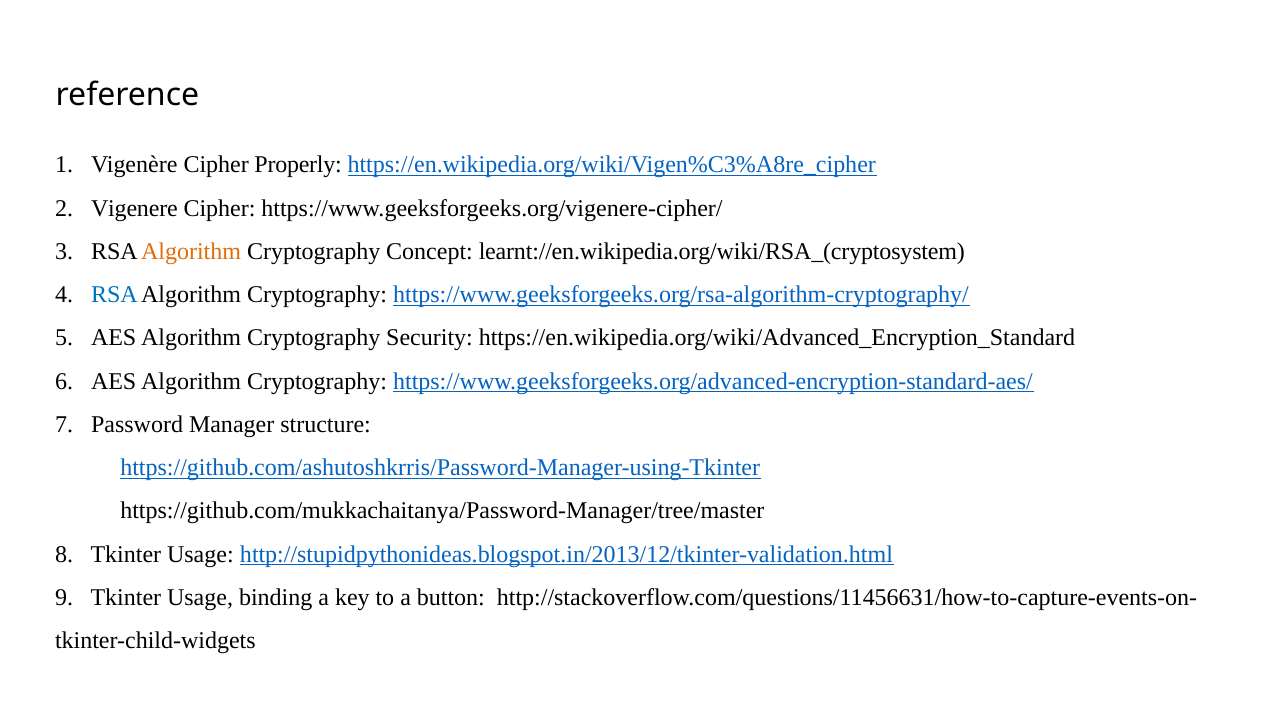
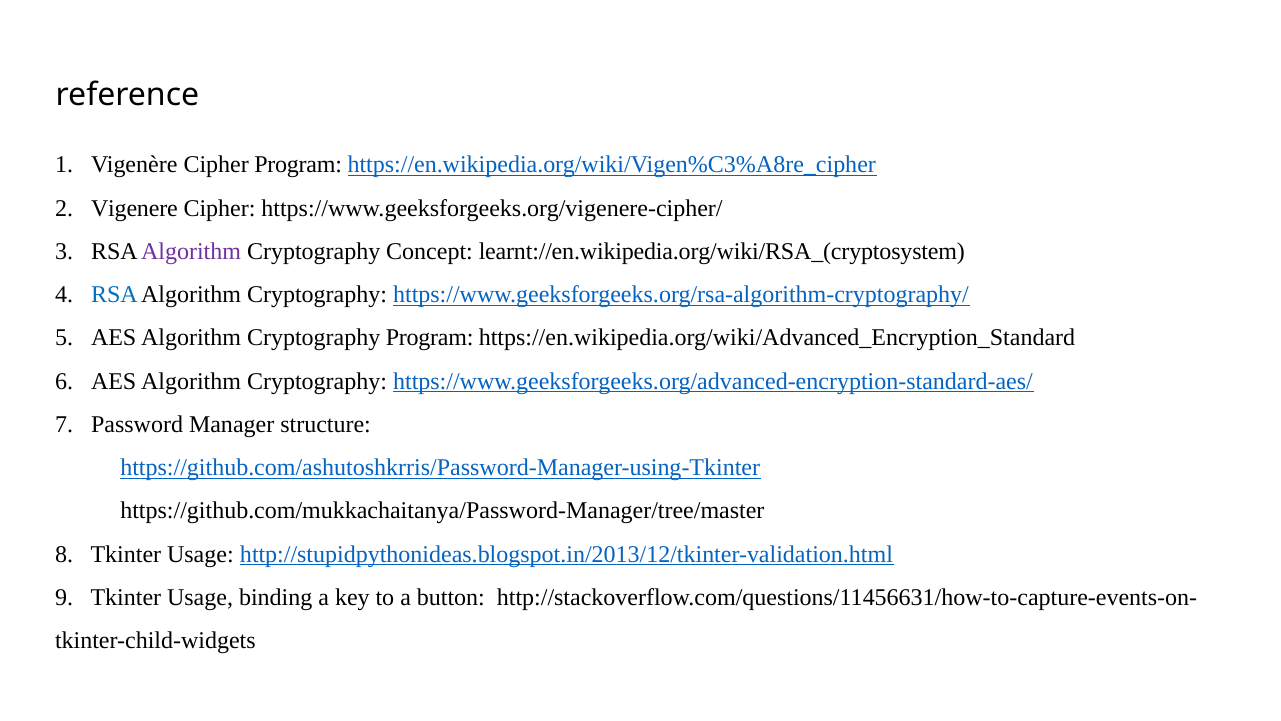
Cipher Properly: Properly -> Program
Algorithm at (191, 251) colour: orange -> purple
Cryptography Security: Security -> Program
